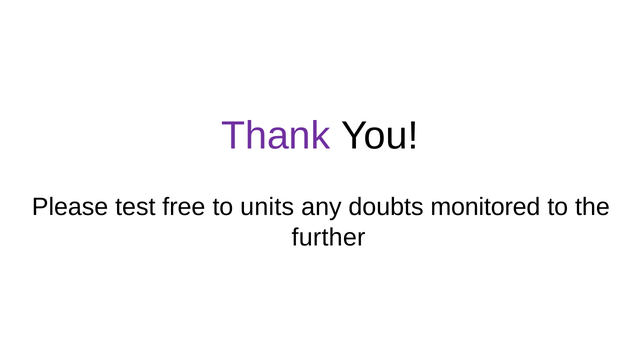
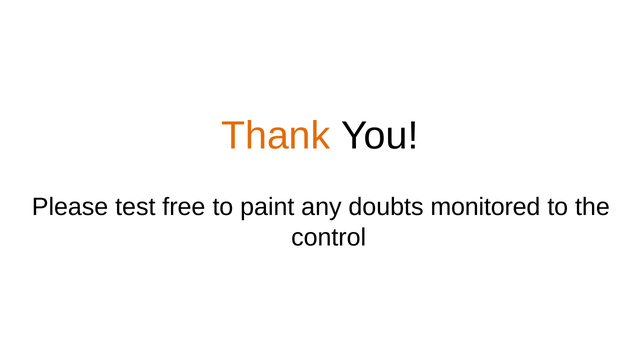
Thank colour: purple -> orange
units: units -> paint
further: further -> control
